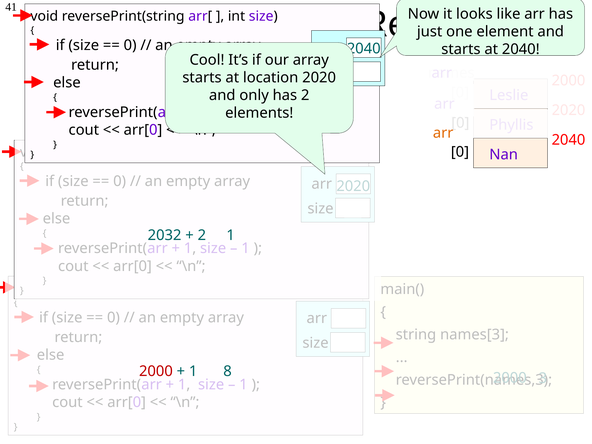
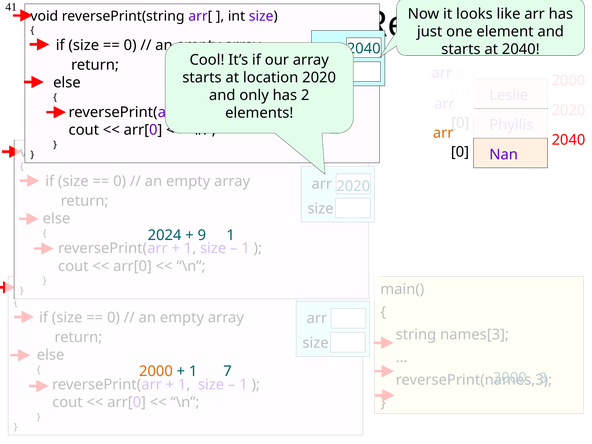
2032: 2032 -> 2024
2 at (202, 235): 2 -> 9
2000 at (156, 371) colour: red -> orange
8: 8 -> 7
